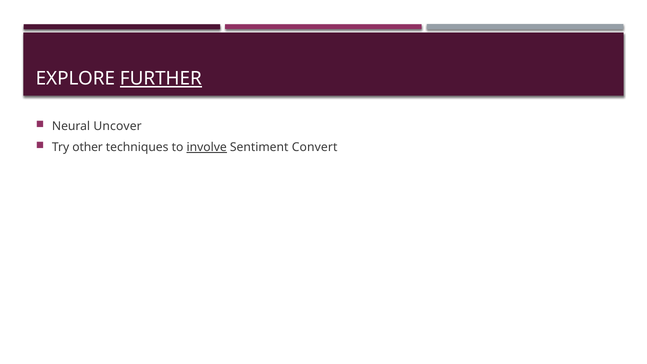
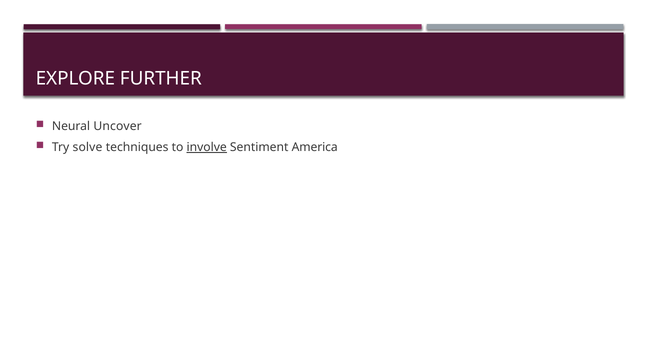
FURTHER underline: present -> none
other: other -> solve
Convert: Convert -> America
